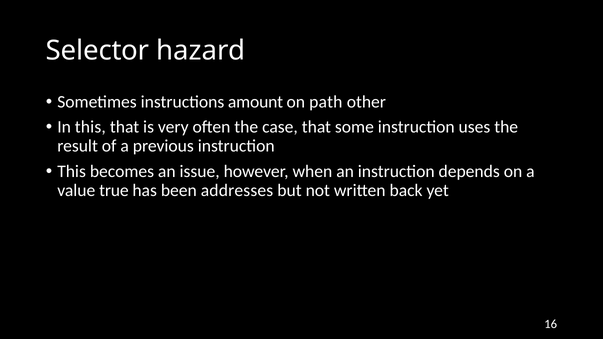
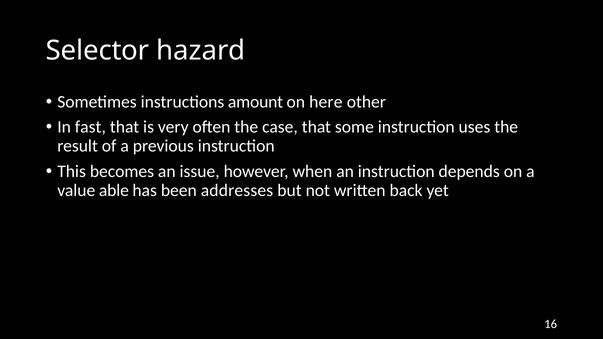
path: path -> here
In this: this -> fast
true: true -> able
